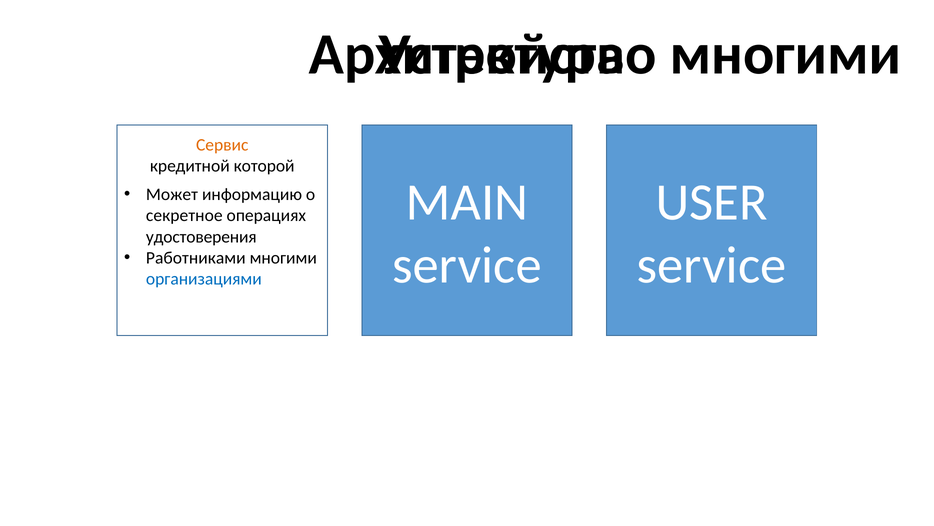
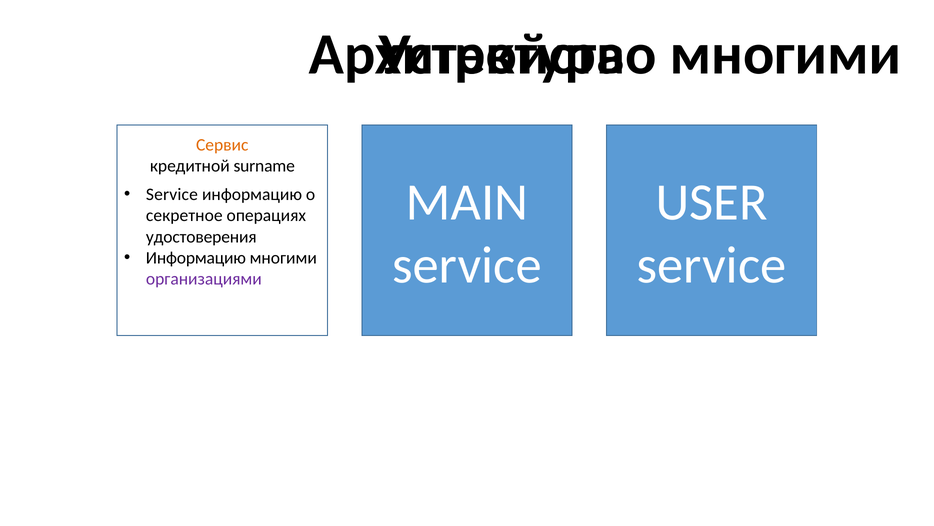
которой: которой -> surname
Может at (172, 194): Может -> Service
Работниками at (196, 257): Работниками -> Информацию
организациями colour: blue -> purple
